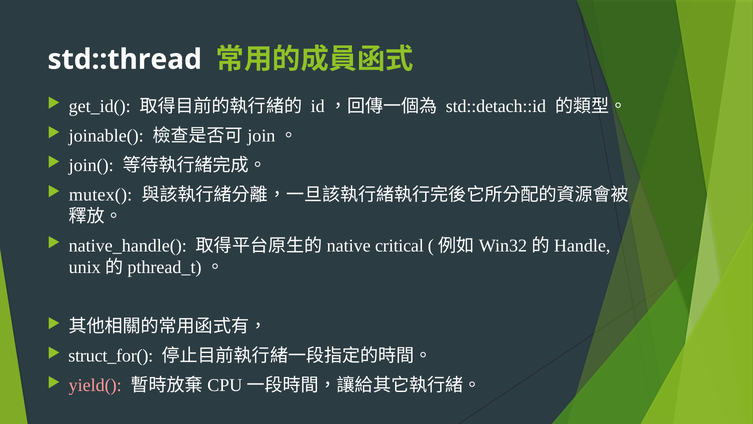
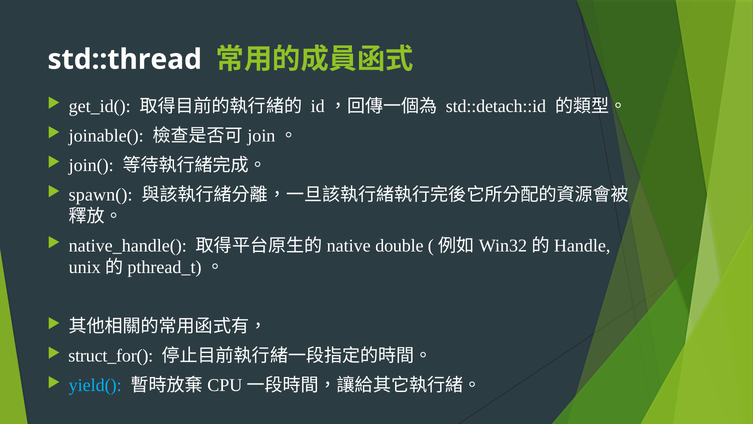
mutex(: mutex( -> spawn(
critical: critical -> double
yield( colour: pink -> light blue
